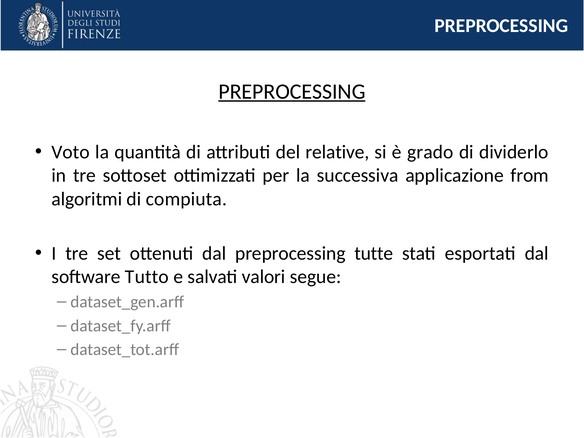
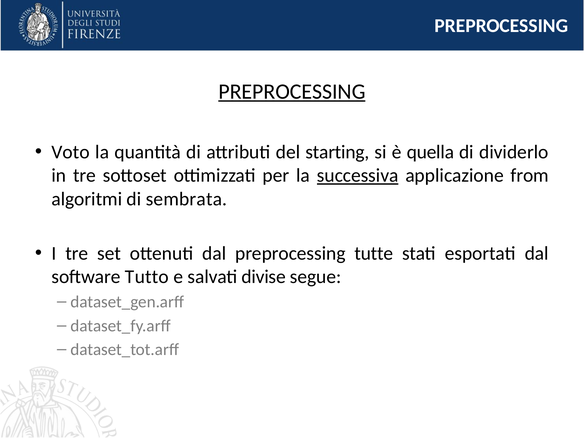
relative: relative -> starting
grado: grado -> quella
successiva underline: none -> present
compiuta: compiuta -> sembrata
valori: valori -> divise
